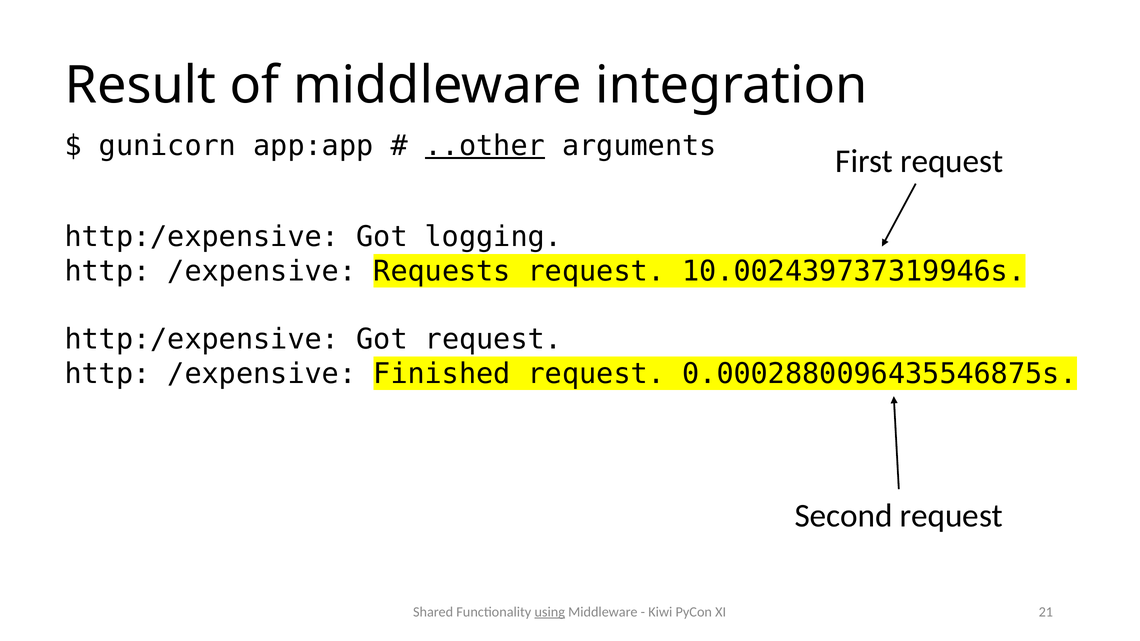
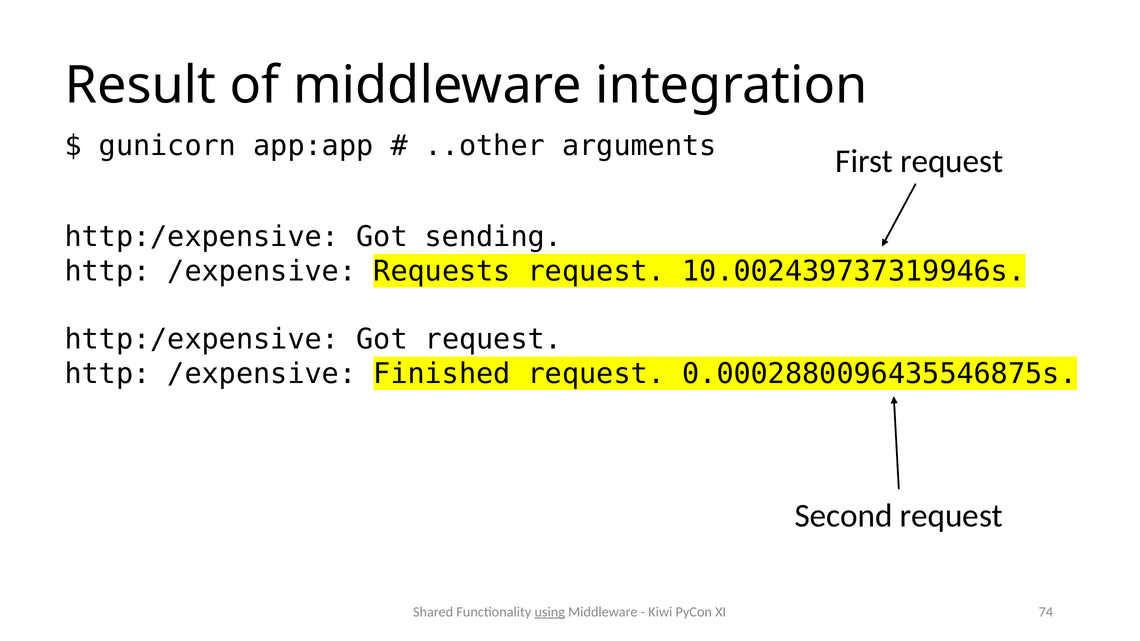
..other underline: present -> none
logging: logging -> sending
21: 21 -> 74
